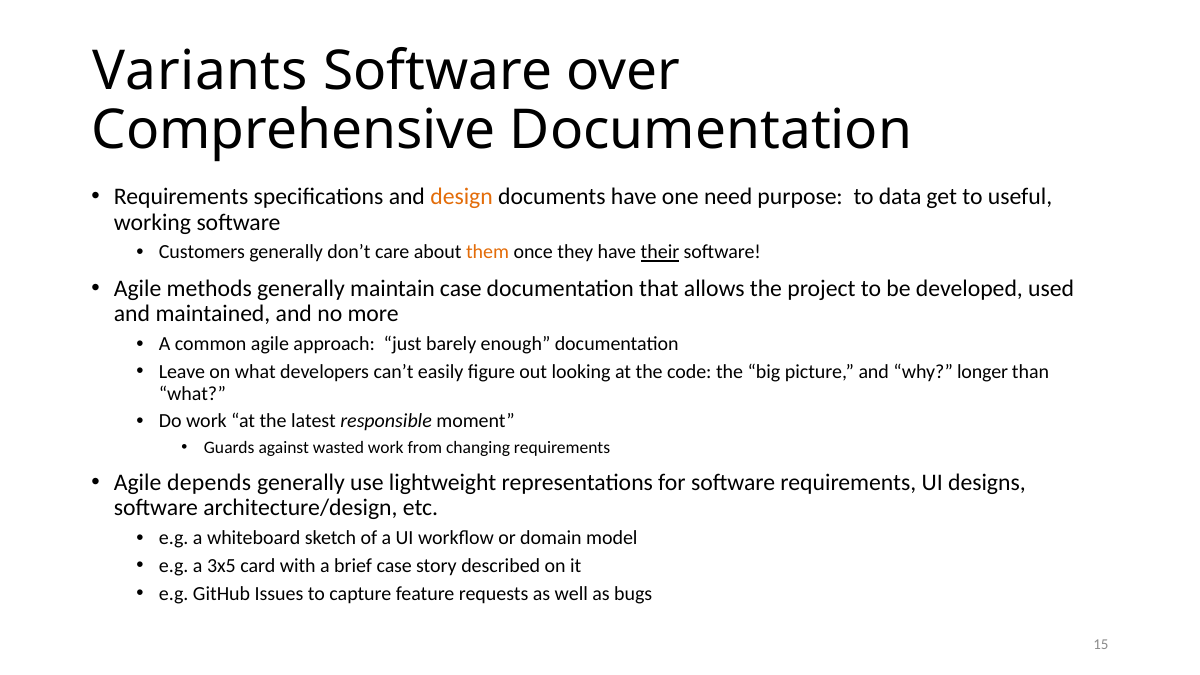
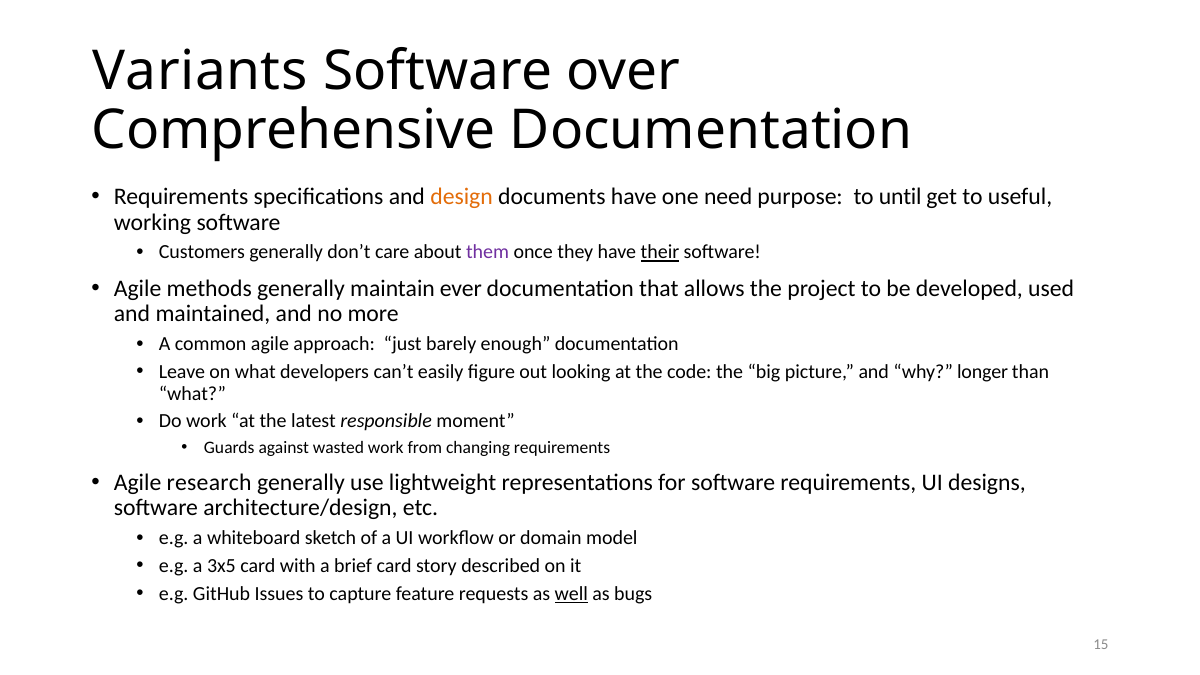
data: data -> until
them colour: orange -> purple
maintain case: case -> ever
depends: depends -> research
brief case: case -> card
well underline: none -> present
